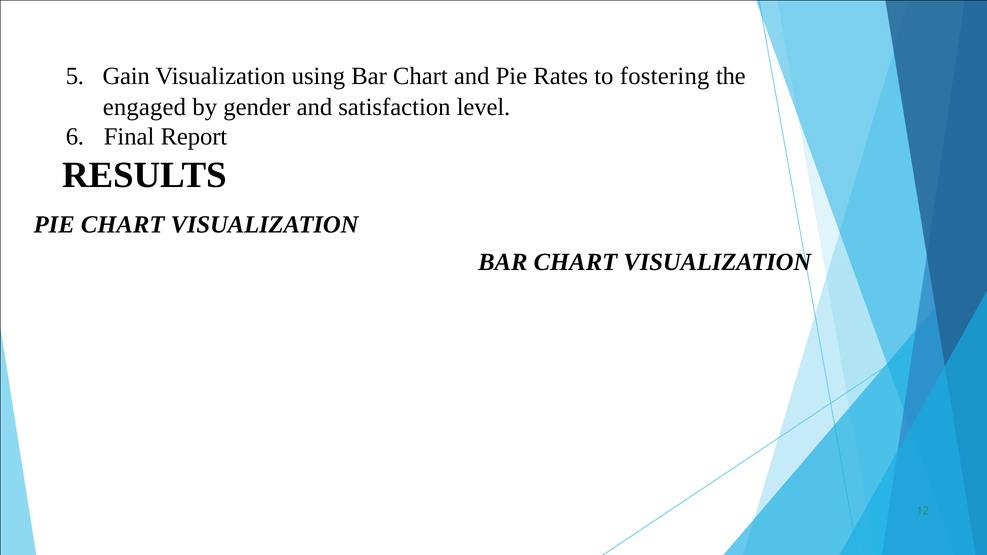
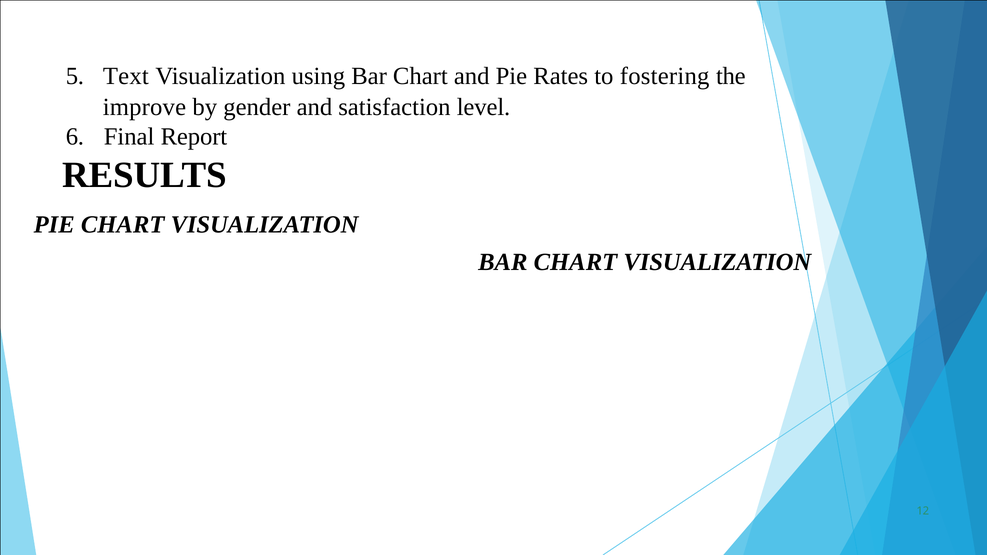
Gain: Gain -> Text
engaged: engaged -> improve
